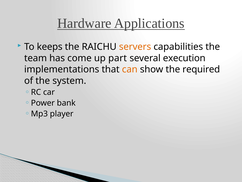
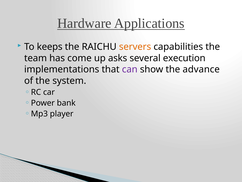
part: part -> asks
can colour: orange -> purple
required: required -> advance
